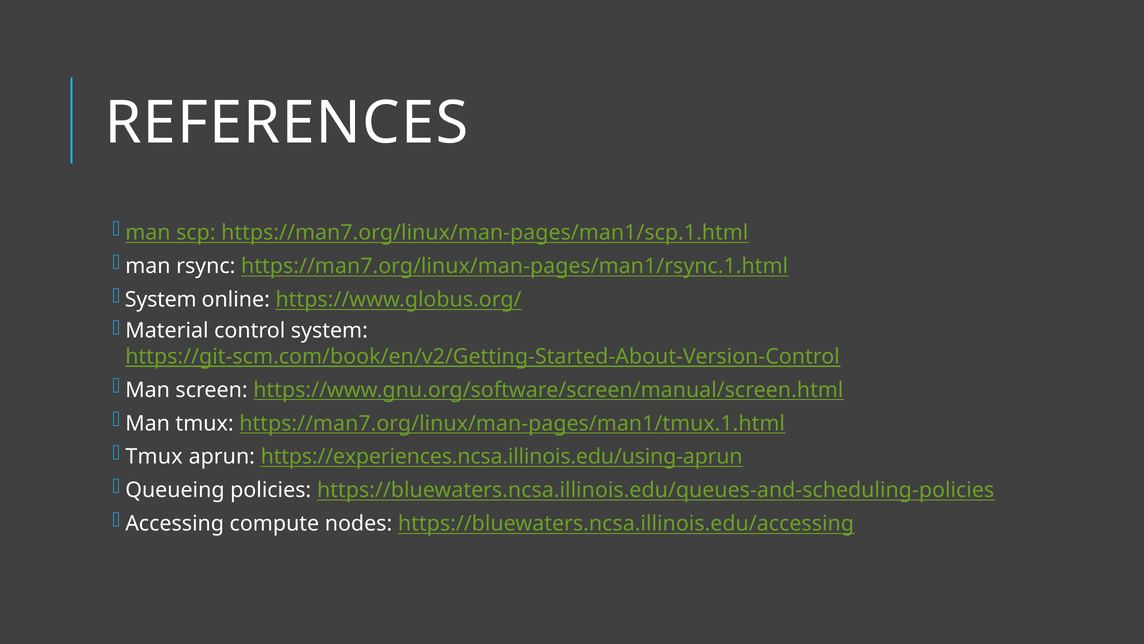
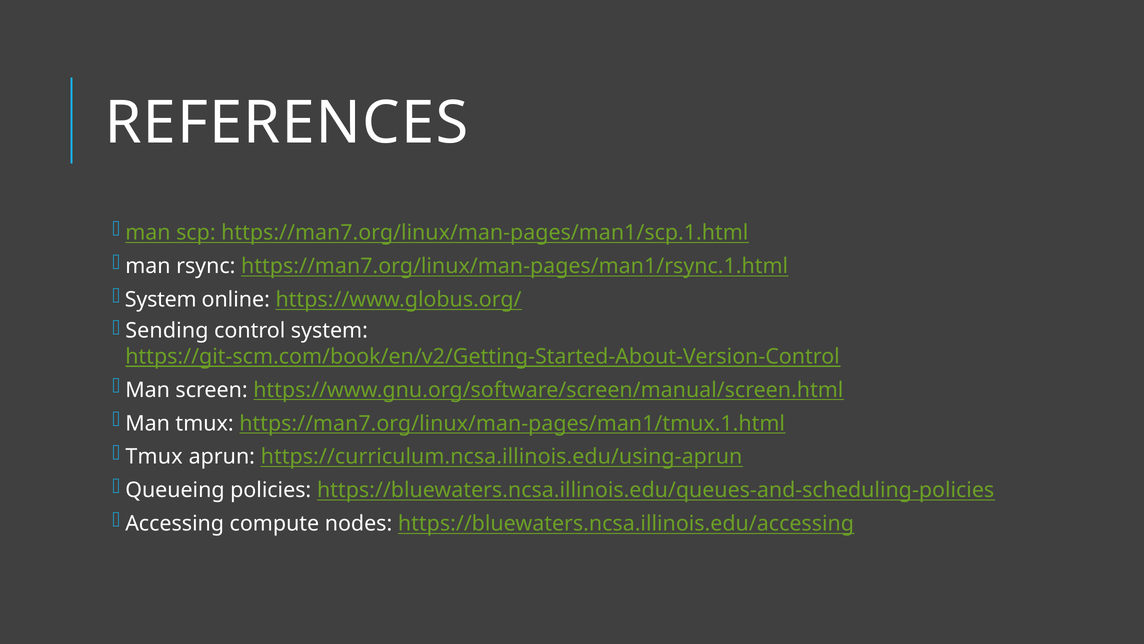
Material: Material -> Sending
https://experiences.ncsa.illinois.edu/using-aprun: https://experiences.ncsa.illinois.edu/using-aprun -> https://curriculum.ncsa.illinois.edu/using-aprun
